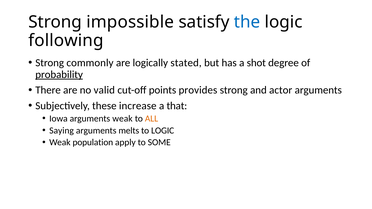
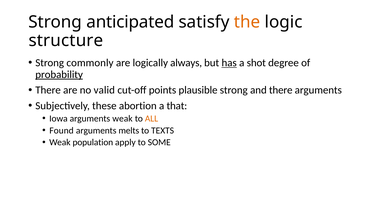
impossible: impossible -> anticipated
the colour: blue -> orange
following: following -> structure
stated: stated -> always
has underline: none -> present
provides: provides -> plausible
and actor: actor -> there
increase: increase -> abortion
Saying: Saying -> Found
to LOGIC: LOGIC -> TEXTS
